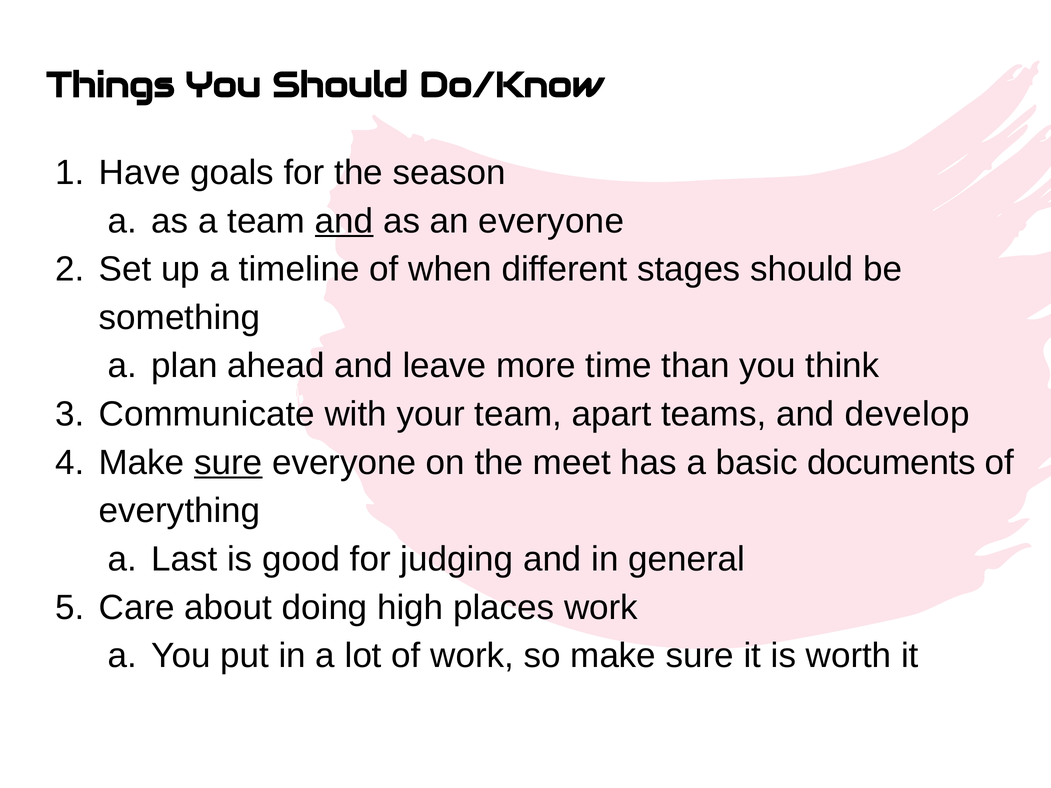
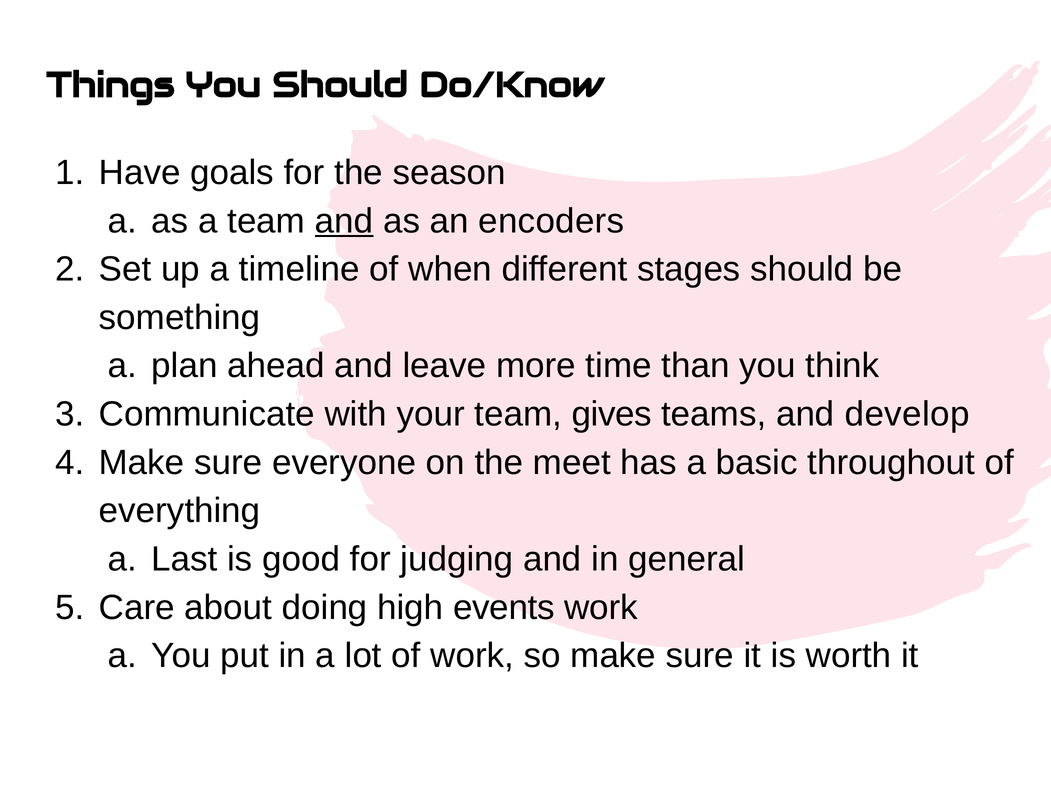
an everyone: everyone -> encoders
apart: apart -> gives
sure at (228, 463) underline: present -> none
documents: documents -> throughout
places: places -> events
